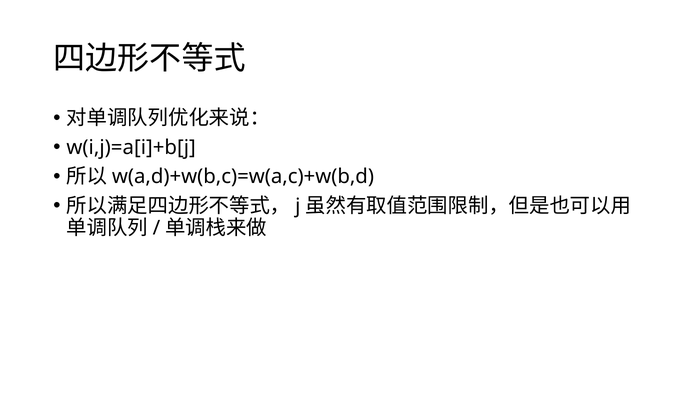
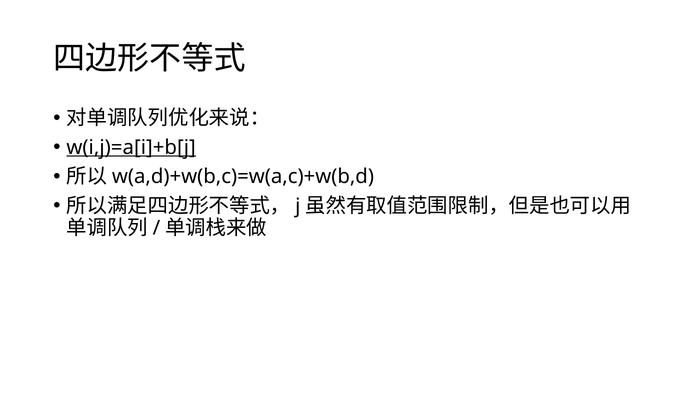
w(i,j)=a[i]+b[j underline: none -> present
